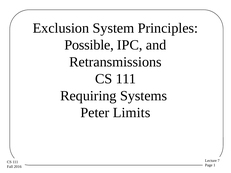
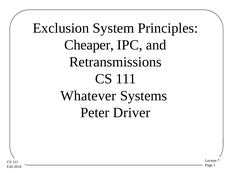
Possible: Possible -> Cheaper
Requiring: Requiring -> Whatever
Limits: Limits -> Driver
